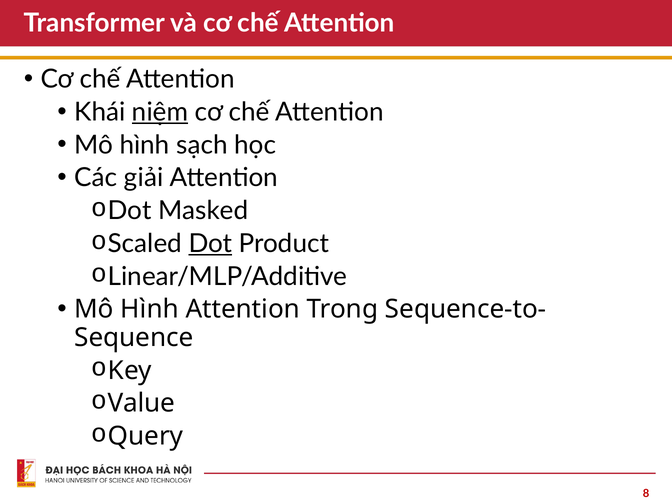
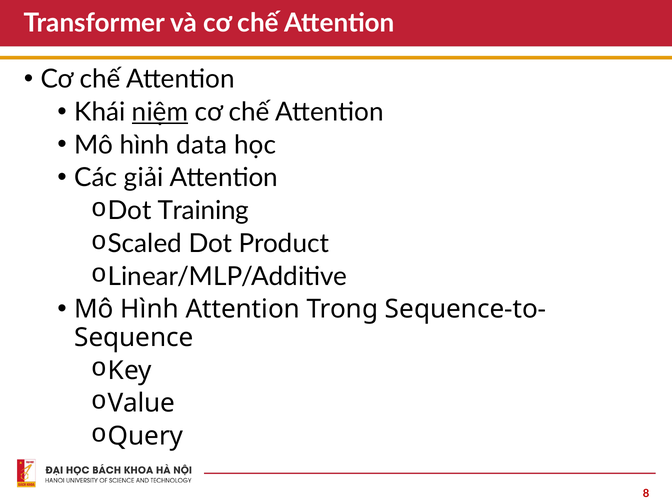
sạch: sạch -> data
Masked: Masked -> Training
Dot at (210, 244) underline: present -> none
